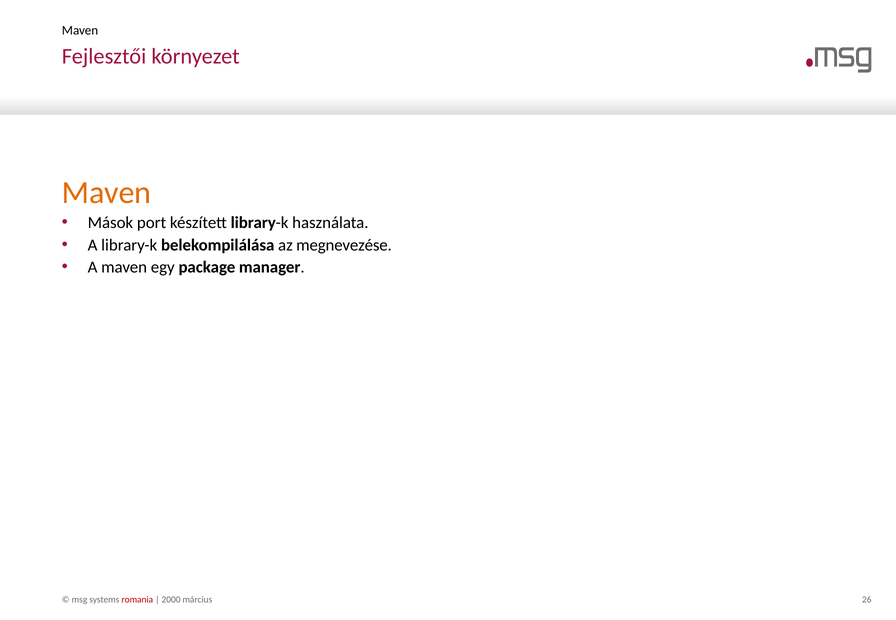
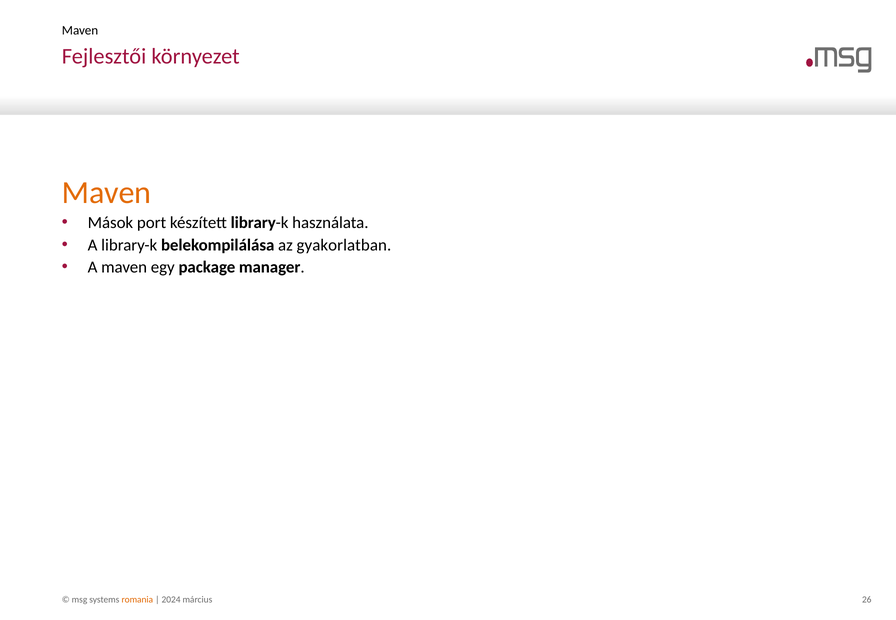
megnevezése: megnevezése -> gyakorlatban
romania colour: red -> orange
2000: 2000 -> 2024
